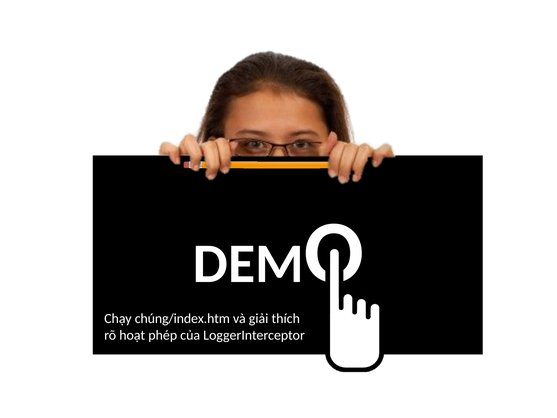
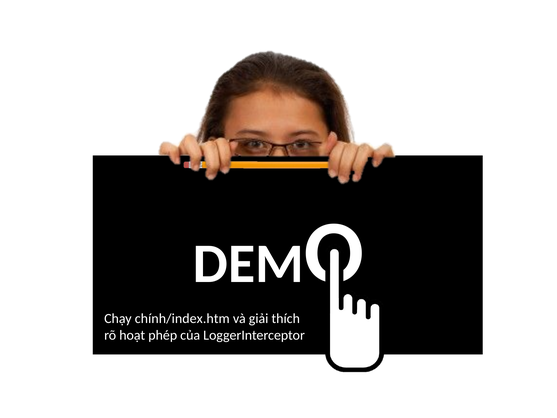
chúng/index.htm: chúng/index.htm -> chính/index.htm
